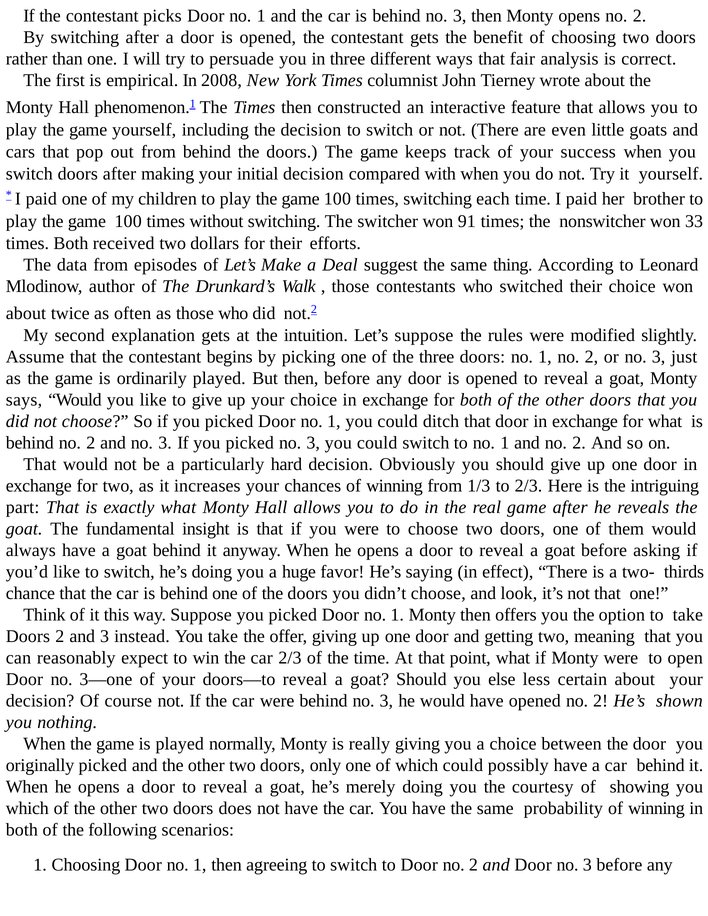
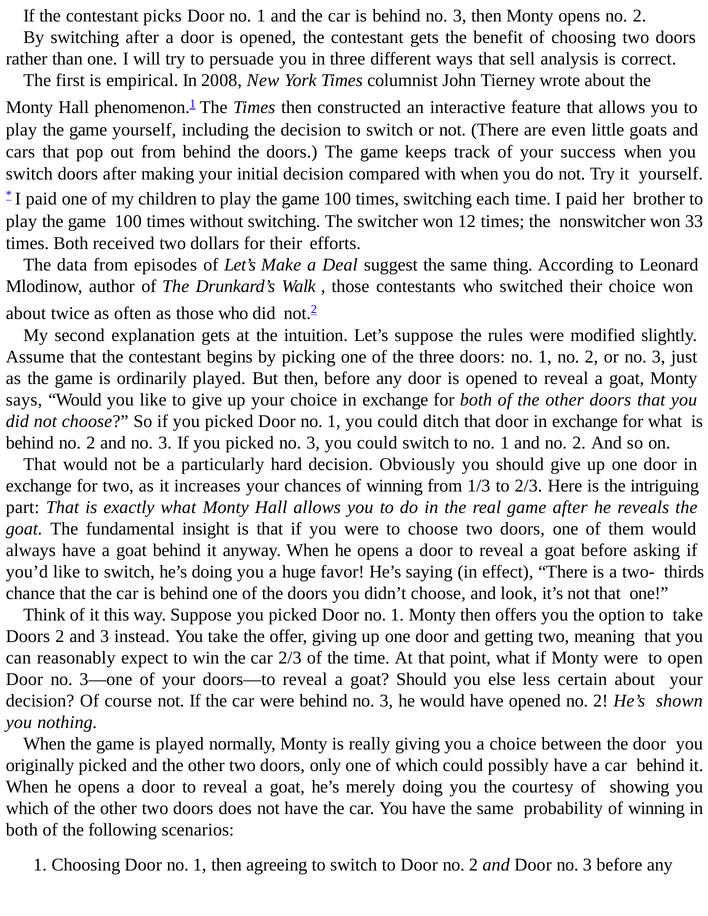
fair: fair -> sell
91: 91 -> 12
